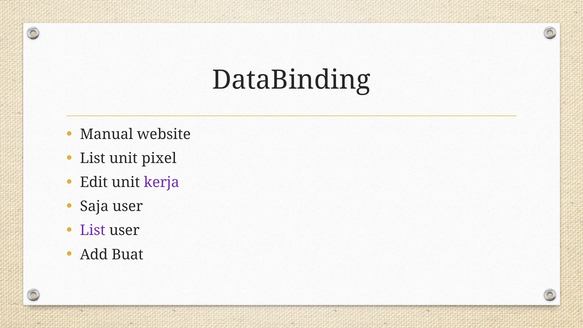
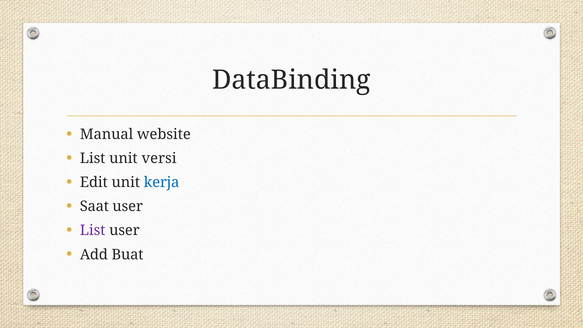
pixel: pixel -> versi
kerja colour: purple -> blue
Saja: Saja -> Saat
